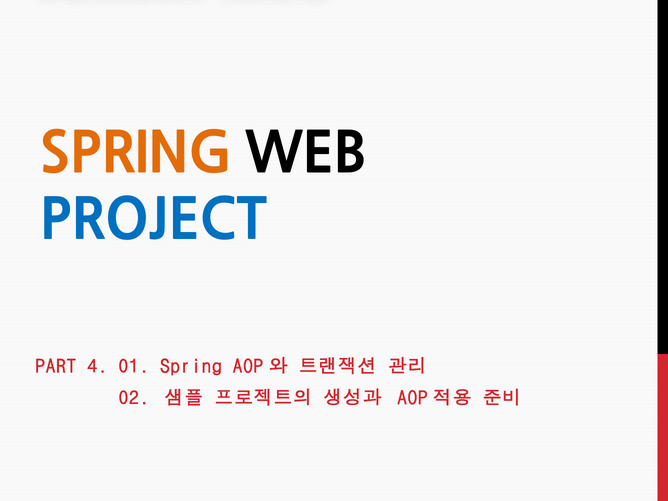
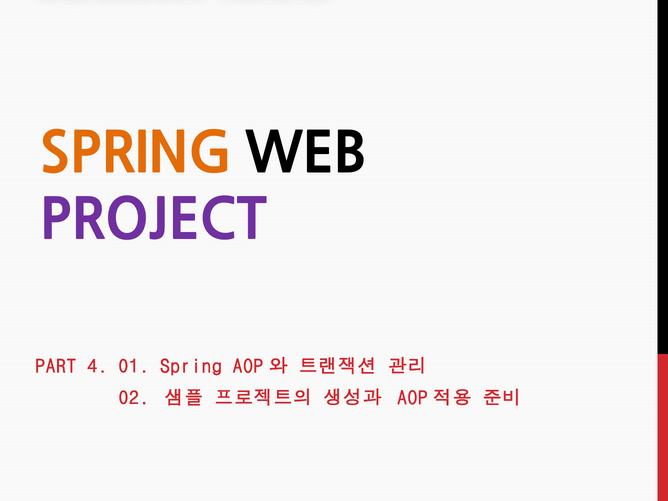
PROJECT colour: blue -> purple
